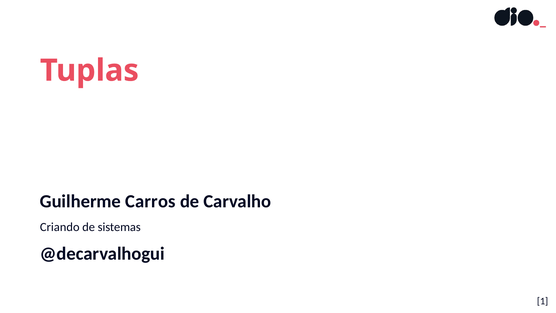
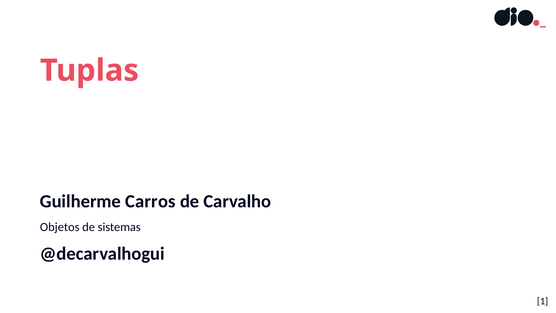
Criando: Criando -> Objetos
